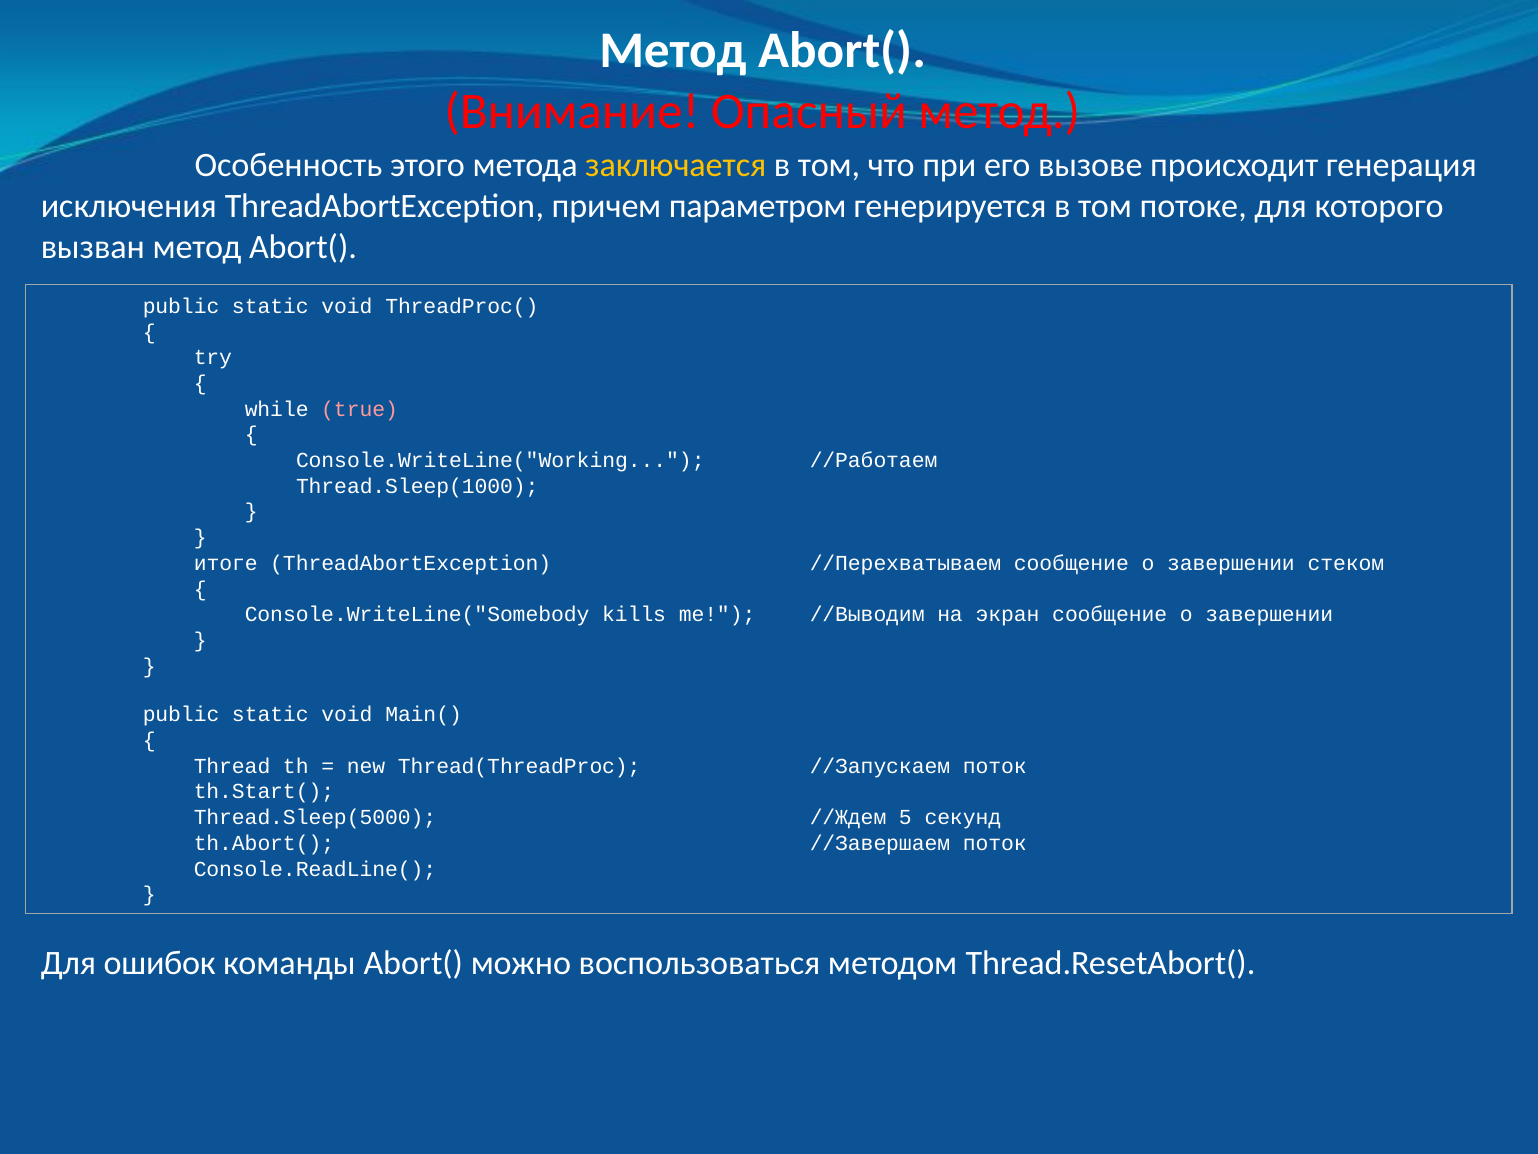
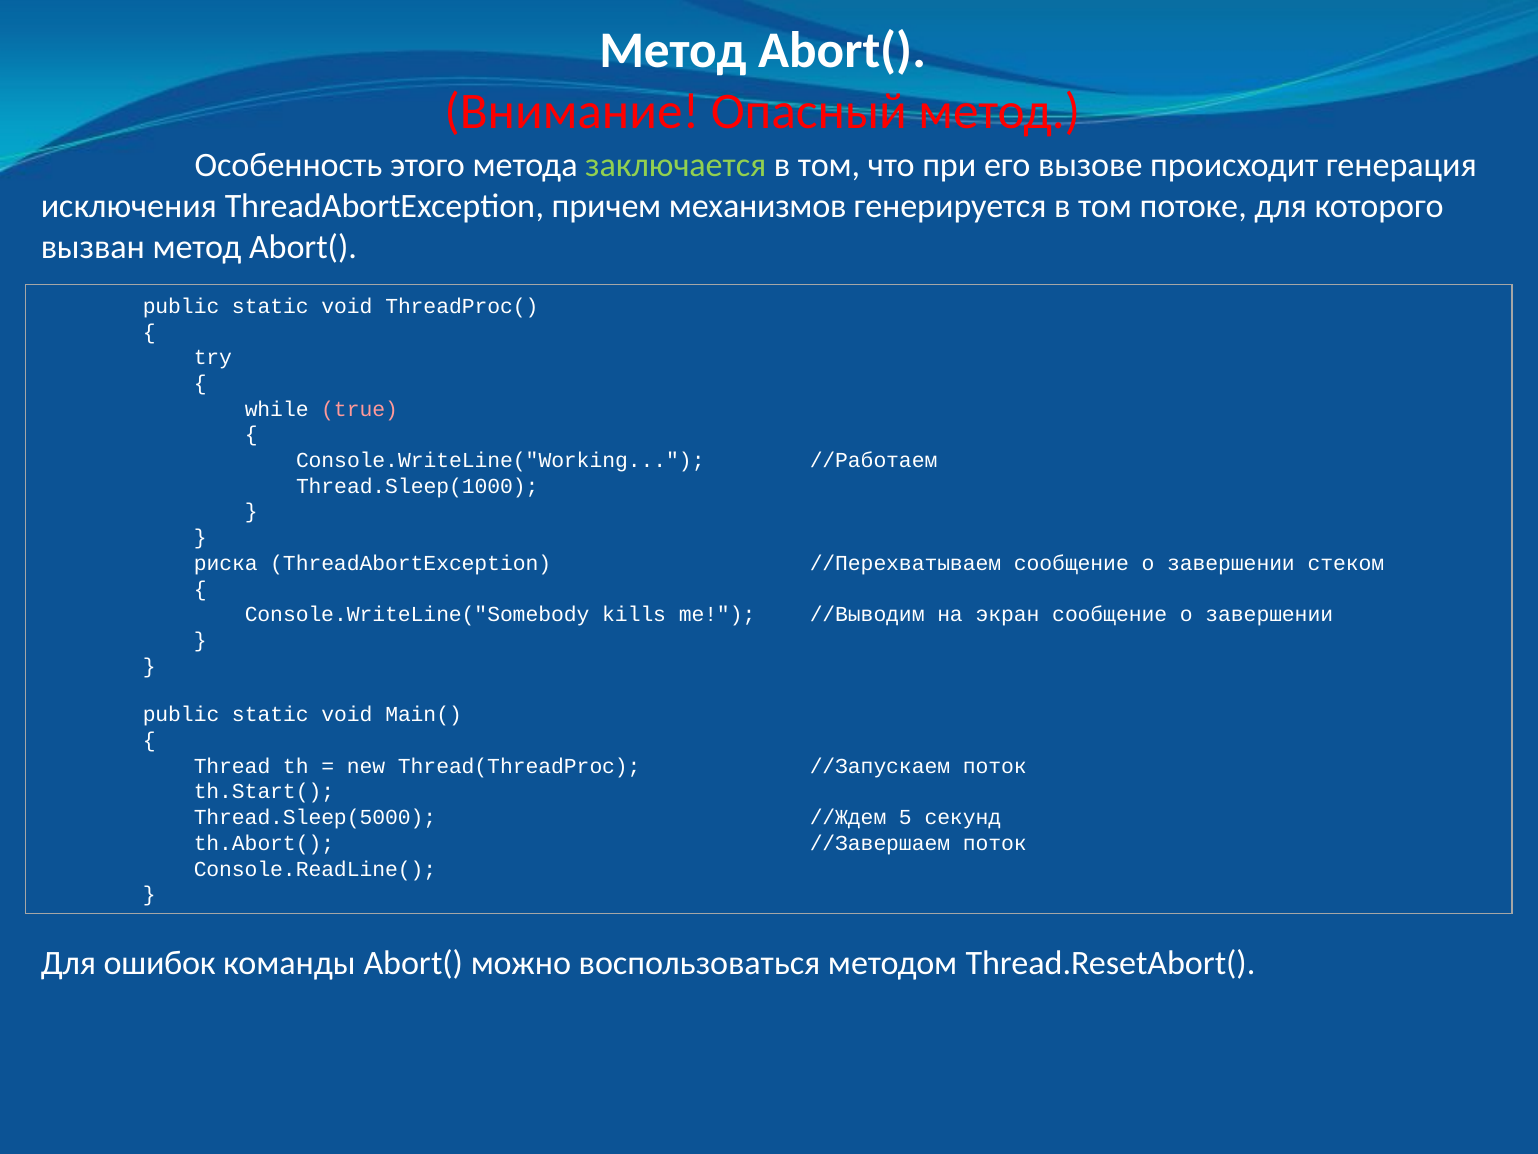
заключается colour: yellow -> light green
параметром: параметром -> механизмов
итоге: итоге -> риска
